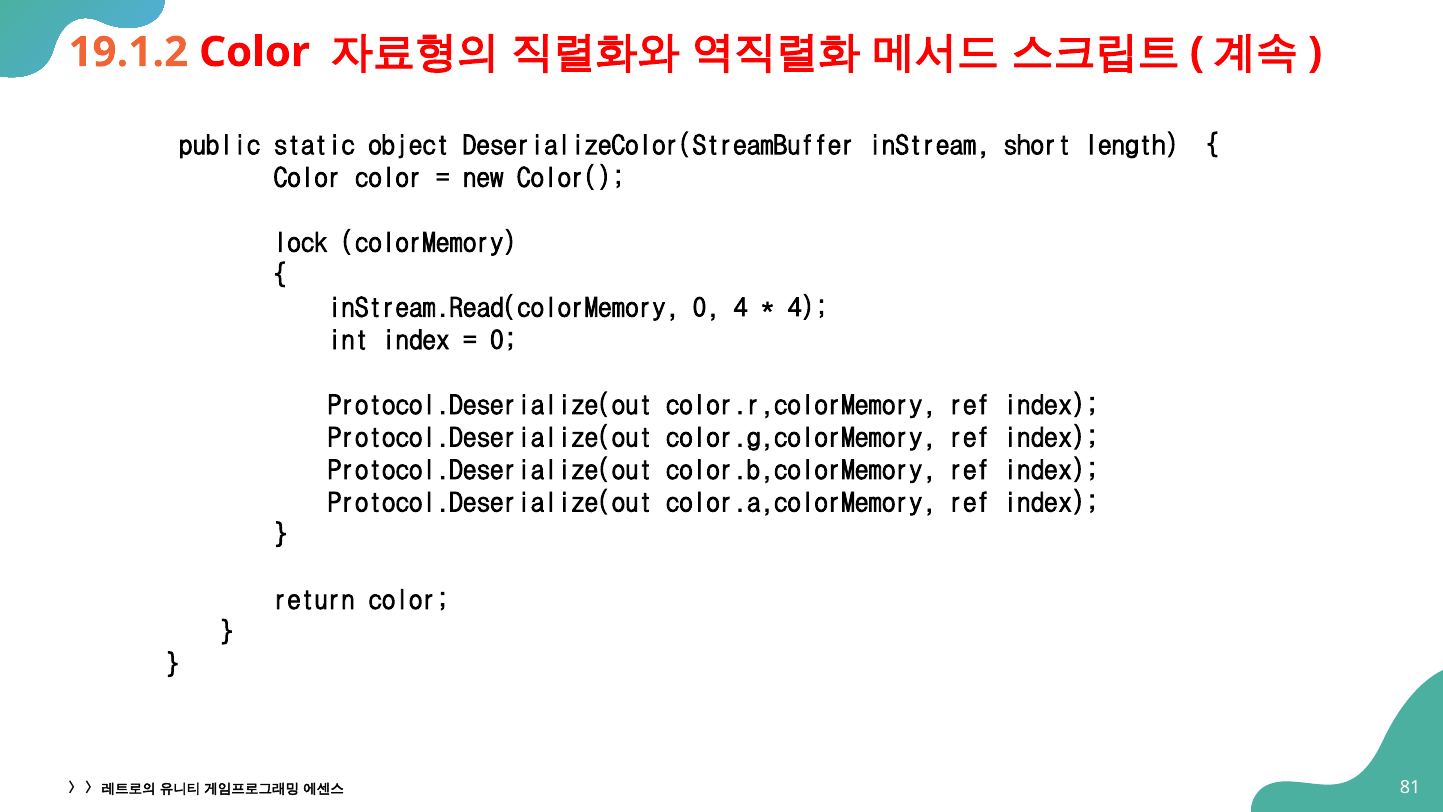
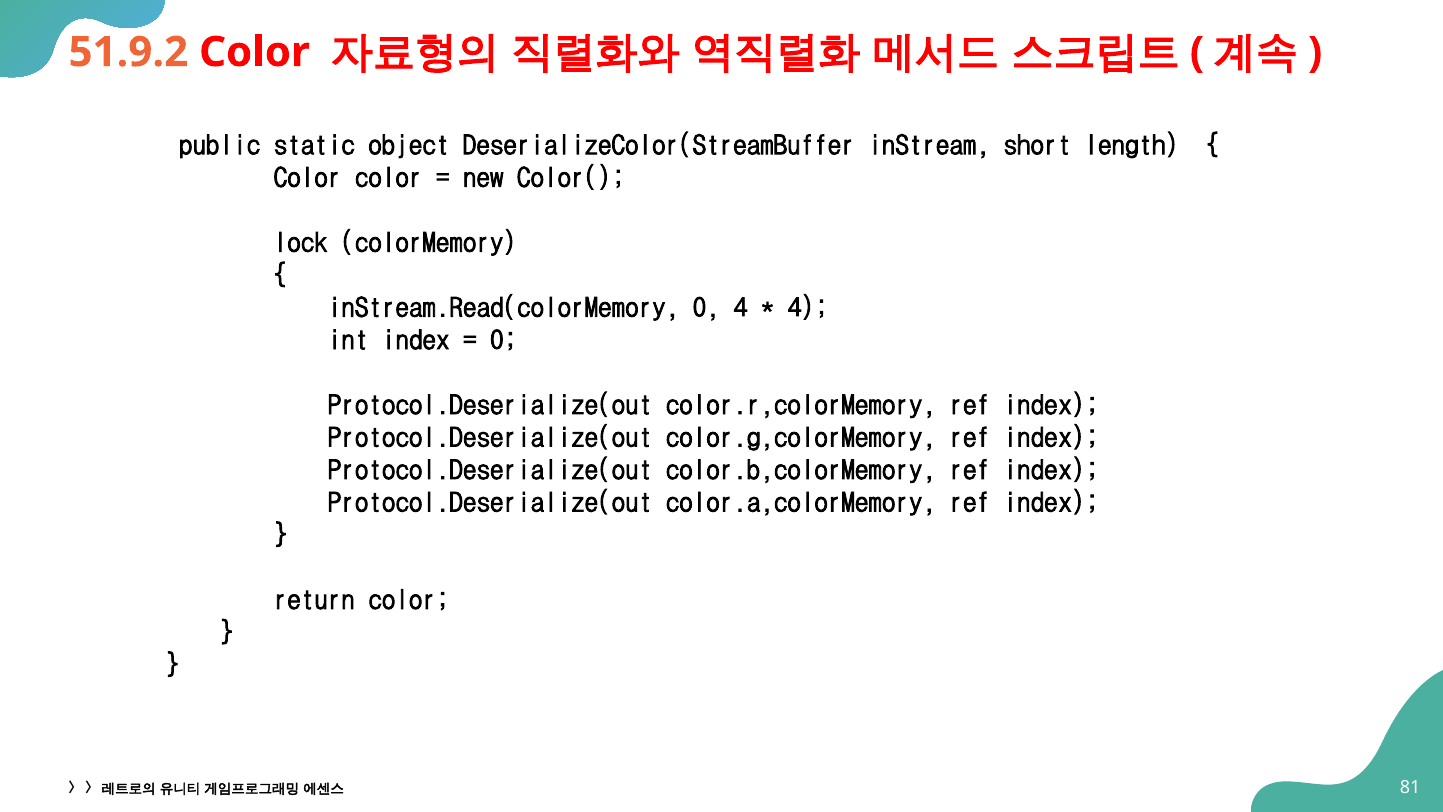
19.1.2: 19.1.2 -> 51.9.2
